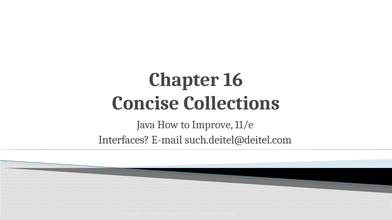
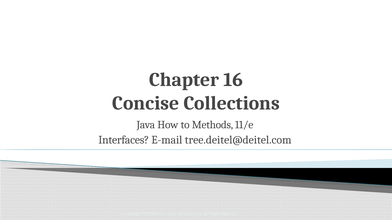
Improve: Improve -> Methods
such.deitel@deitel.com: such.deitel@deitel.com -> tree.deitel@deitel.com
